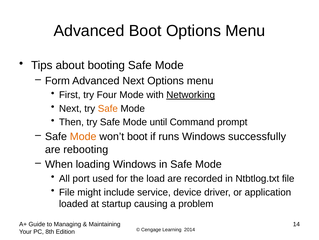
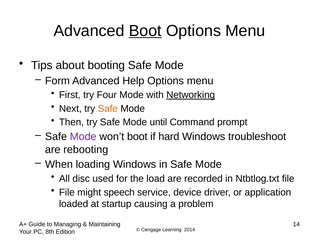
Boot at (145, 31) underline: none -> present
Advanced Next: Next -> Help
Mode at (83, 136) colour: orange -> purple
runs: runs -> hard
successfully: successfully -> troubleshoot
port: port -> disc
include: include -> speech
